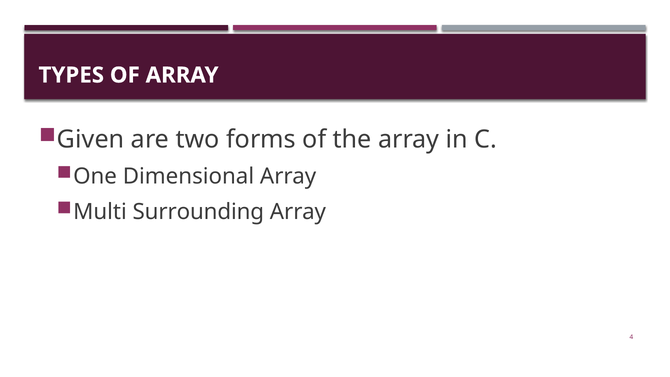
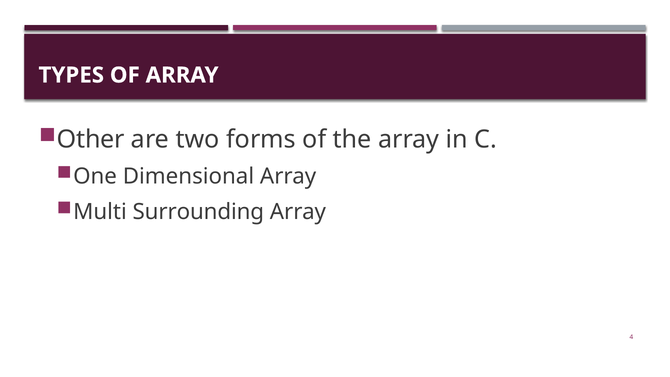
Given: Given -> Other
